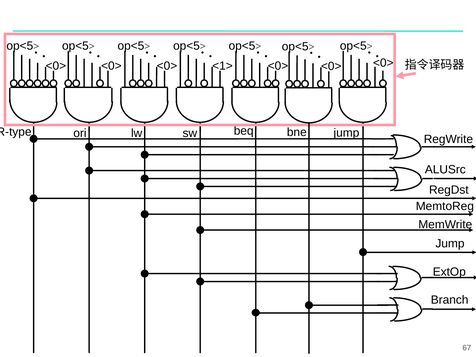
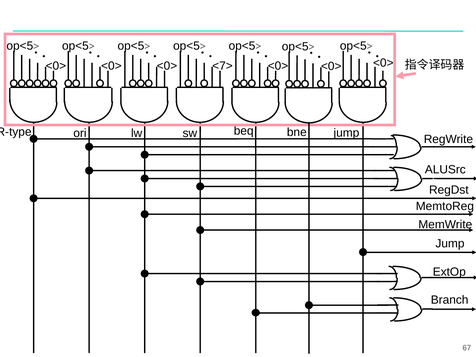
<1>: <1> -> <7>
